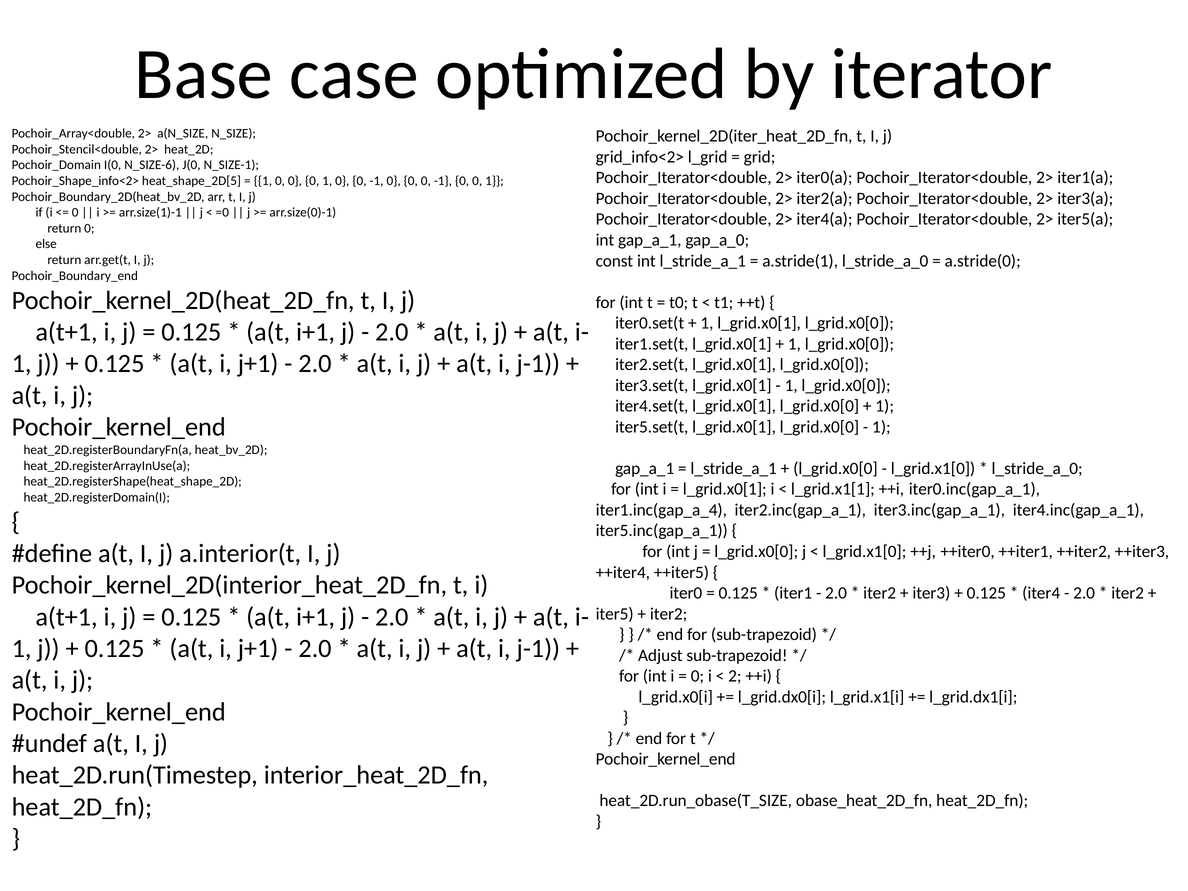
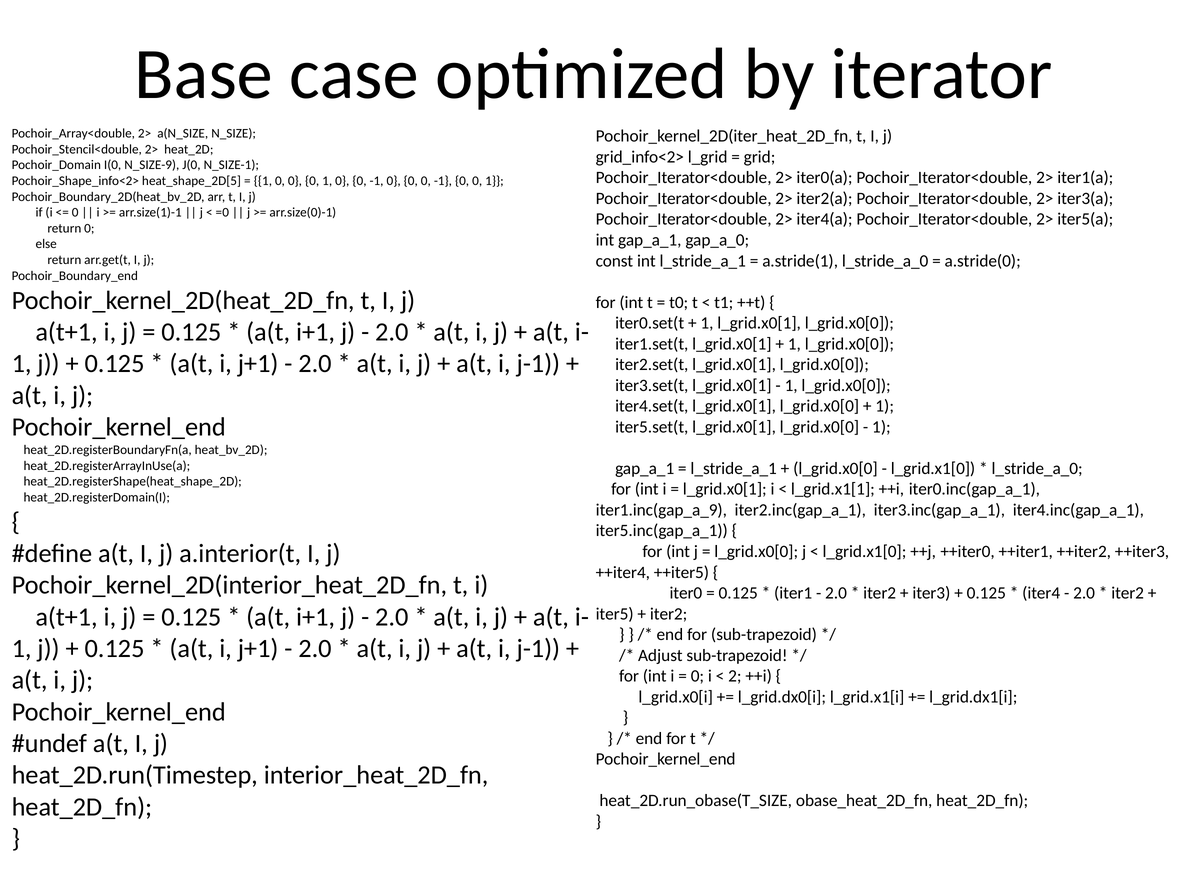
N_SIZE-6: N_SIZE-6 -> N_SIZE-9
iter1.inc(gap_a_4: iter1.inc(gap_a_4 -> iter1.inc(gap_a_9
